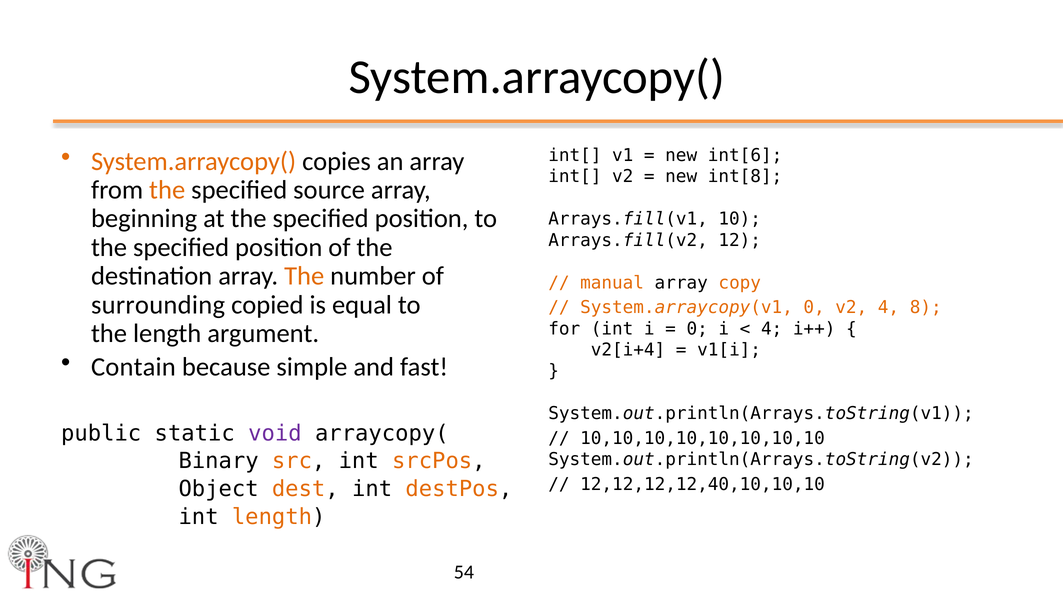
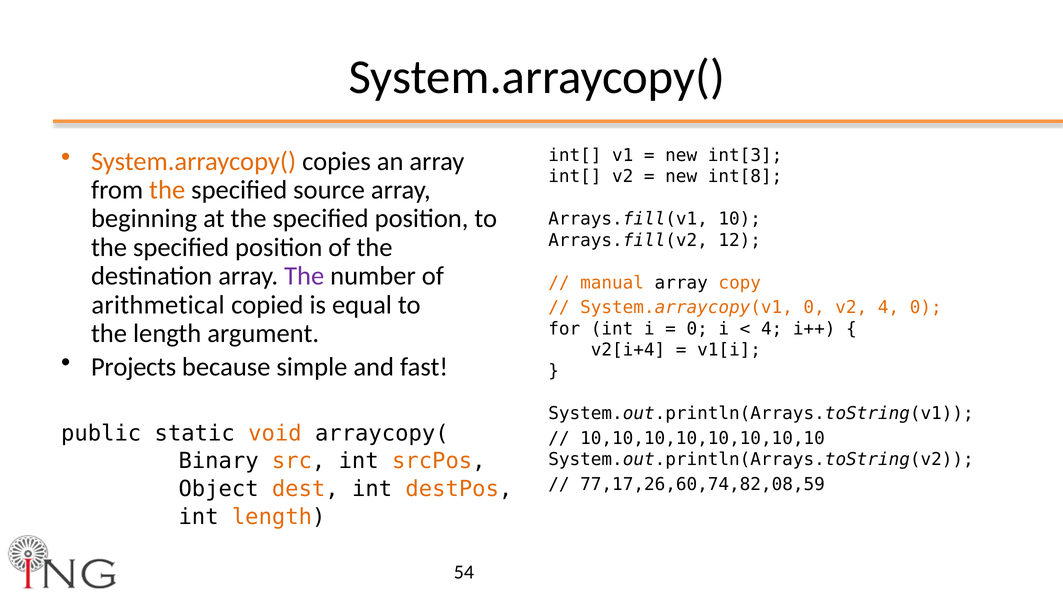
int[6: int[6 -> int[3
The at (304, 276) colour: orange -> purple
surrounding: surrounding -> arithmetical
4 8: 8 -> 0
Contain: Contain -> Projects
void colour: purple -> orange
12,12,12,12,40,10,10,10: 12,12,12,12,40,10,10,10 -> 77,17,26,60,74,82,08,59
